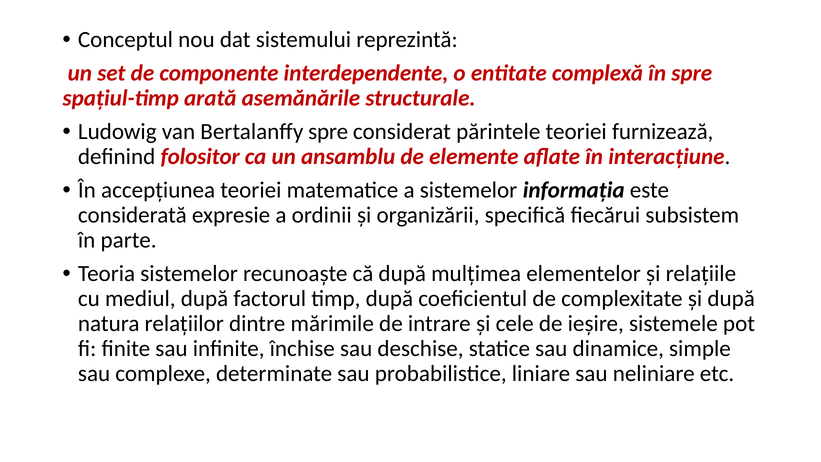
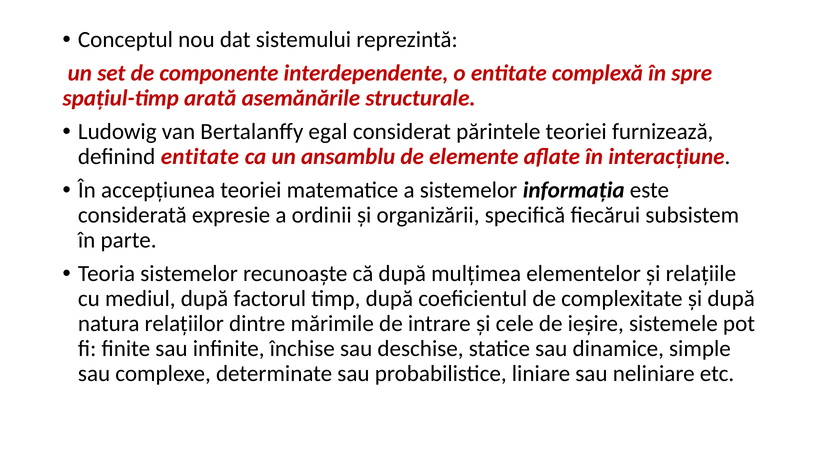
Bertalanffy spre: spre -> egal
definind folositor: folositor -> entitate
